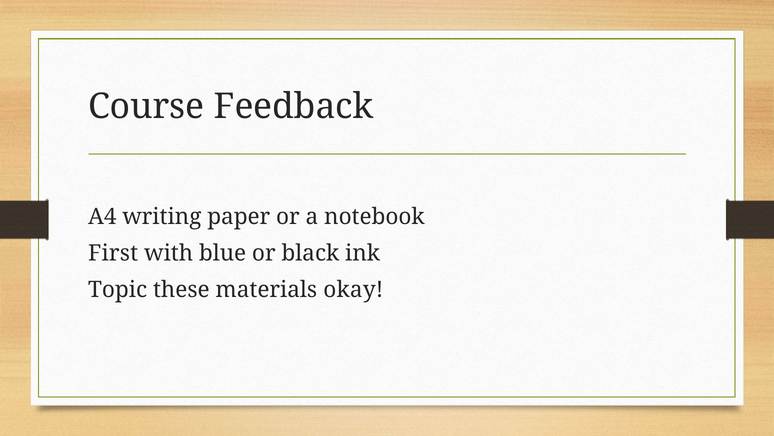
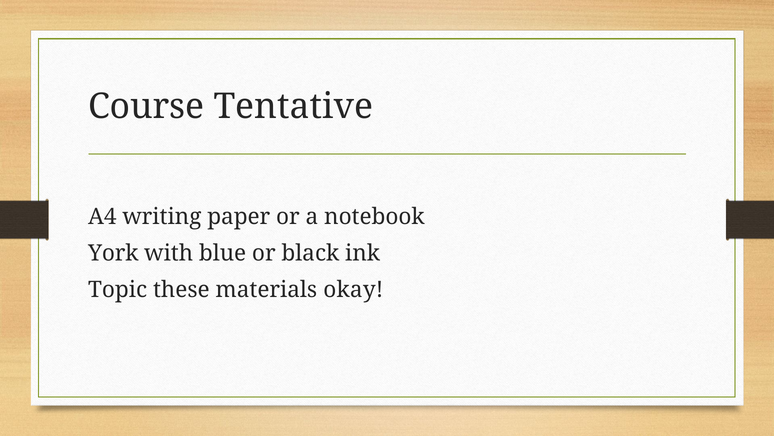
Feedback: Feedback -> Tentative
First: First -> York
